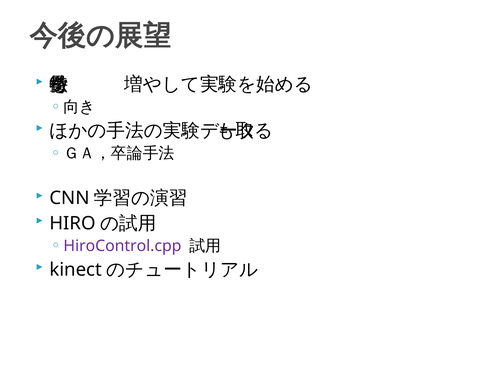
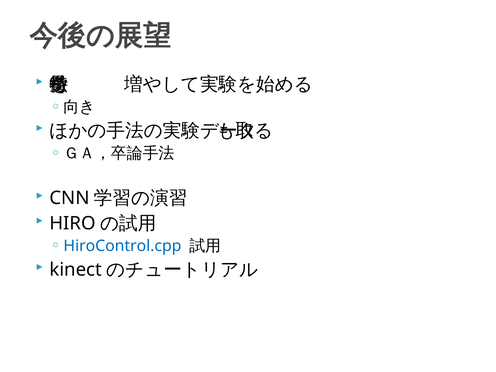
HiroControl.cpp colour: purple -> blue
